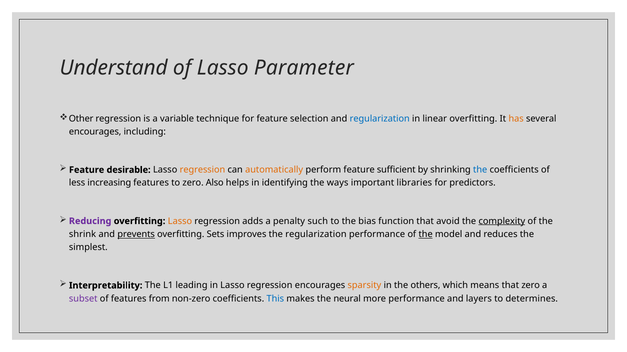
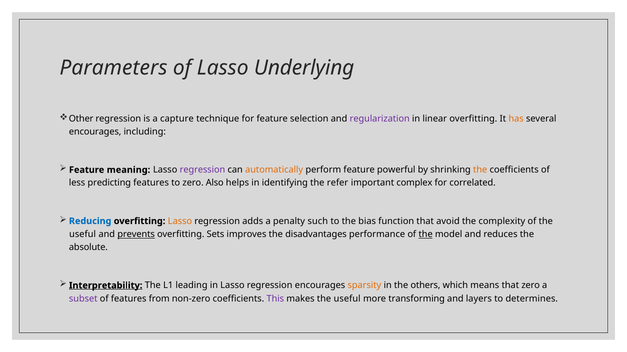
Understand: Understand -> Parameters
Parameter: Parameter -> Underlying
variable: variable -> capture
regularization at (380, 119) colour: blue -> purple
desirable: desirable -> meaning
regression at (202, 170) colour: orange -> purple
sufficient: sufficient -> powerful
the at (480, 170) colour: blue -> orange
increasing: increasing -> predicting
ways: ways -> refer
libraries: libraries -> complex
predictors: predictors -> correlated
Reducing colour: purple -> blue
complexity underline: present -> none
shrink at (83, 235): shrink -> useful
the regularization: regularization -> disadvantages
simplest: simplest -> absolute
Interpretability underline: none -> present
This colour: blue -> purple
makes the neural: neural -> useful
more performance: performance -> transforming
